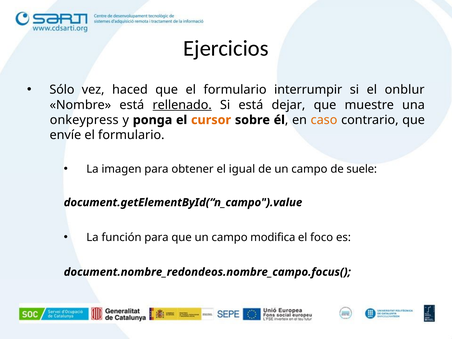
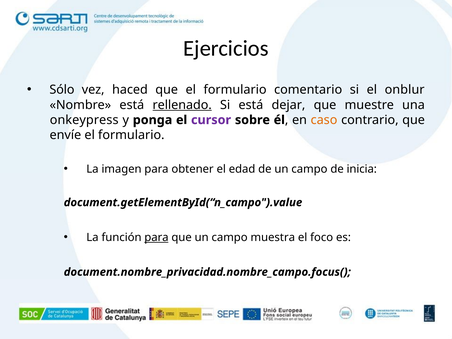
interrumpir: interrumpir -> comentario
cursor colour: orange -> purple
igual: igual -> edad
suele: suele -> inicia
para at (156, 237) underline: none -> present
modifica: modifica -> muestra
document.nombre_redondeos.nombre_campo.focus(: document.nombre_redondeos.nombre_campo.focus( -> document.nombre_privacidad.nombre_campo.focus(
